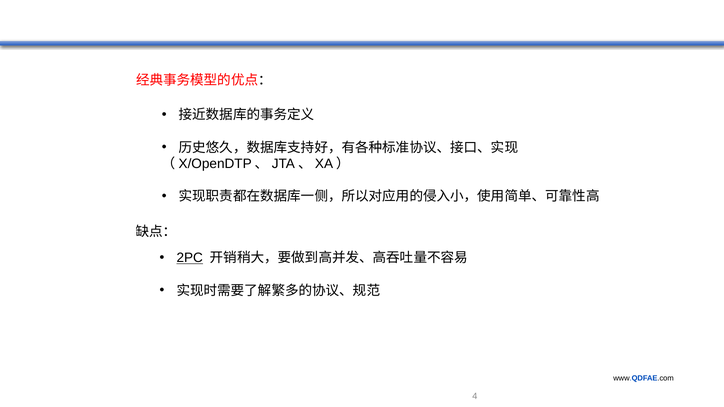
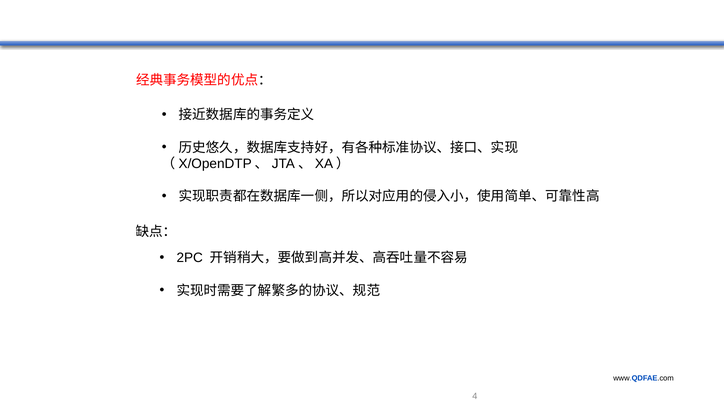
2PC underline: present -> none
